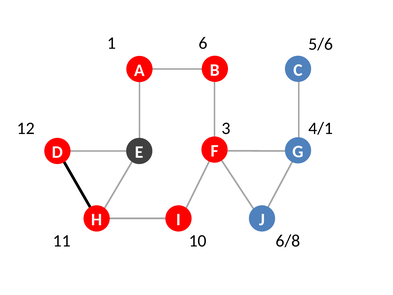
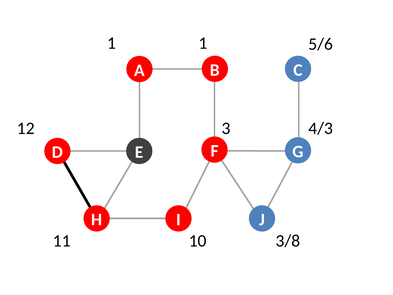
1 6: 6 -> 1
4/1: 4/1 -> 4/3
6/8: 6/8 -> 3/8
